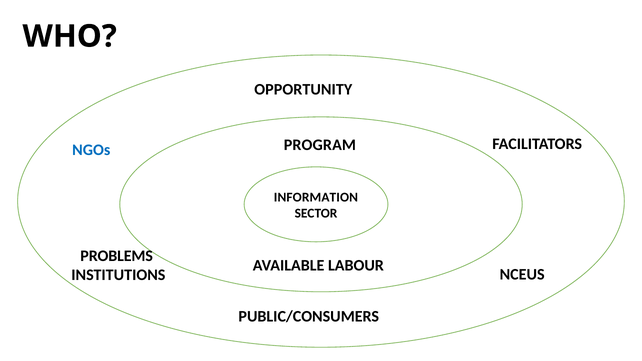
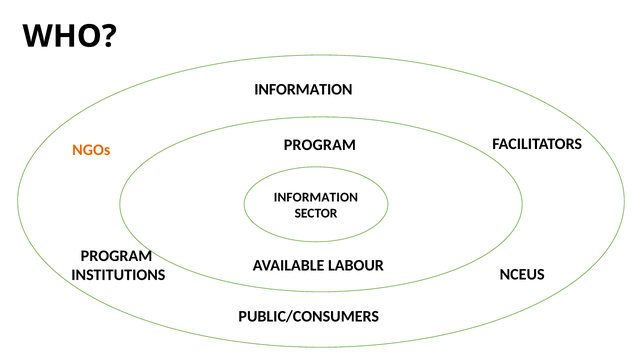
OPPORTUNITY at (303, 89): OPPORTUNITY -> INFORMATION
NGOs colour: blue -> orange
PROBLEMS at (117, 256): PROBLEMS -> PROGRAM
